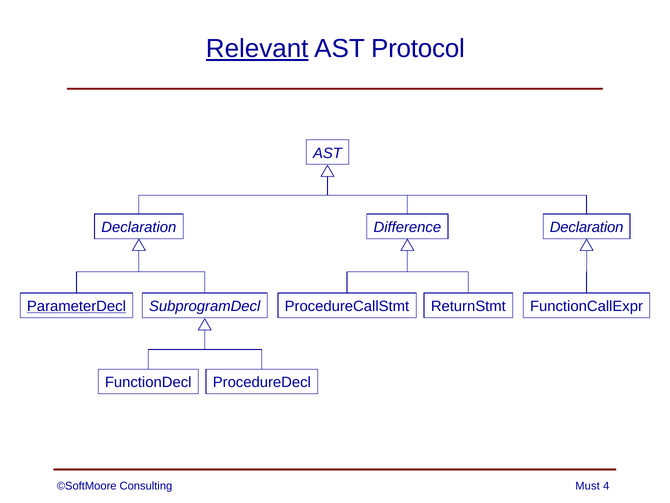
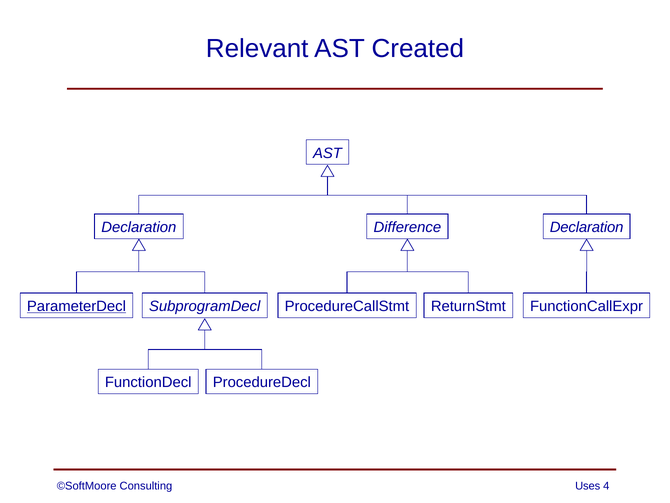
Relevant underline: present -> none
Protocol: Protocol -> Created
Must: Must -> Uses
